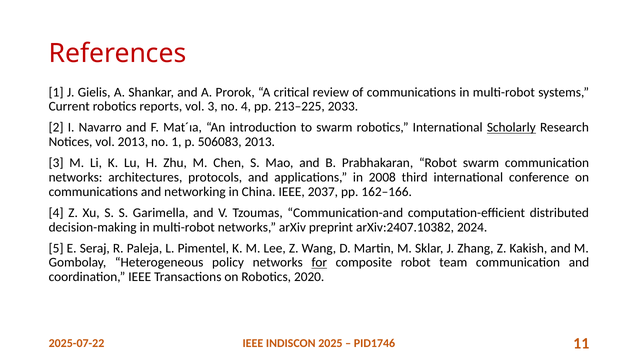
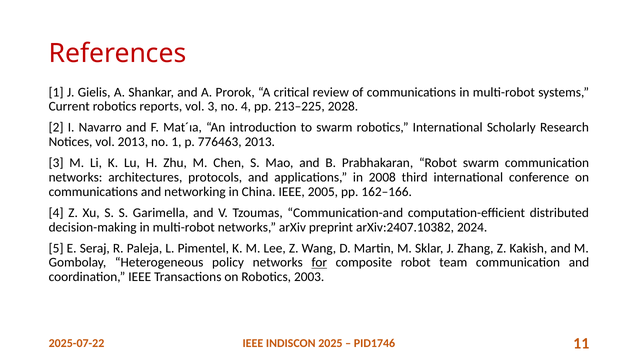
2033: 2033 -> 2028
Scholarly underline: present -> none
506083: 506083 -> 776463
2037: 2037 -> 2005
2020: 2020 -> 2003
